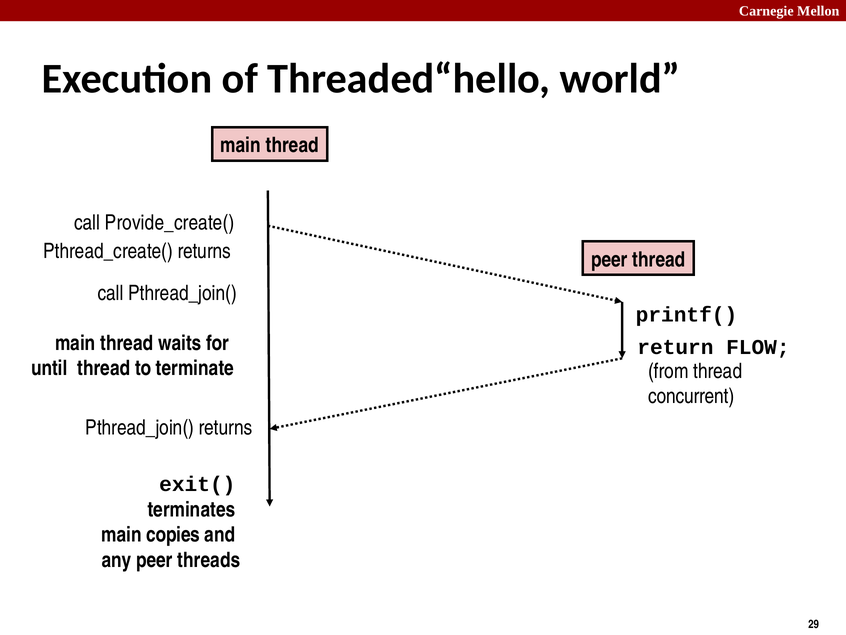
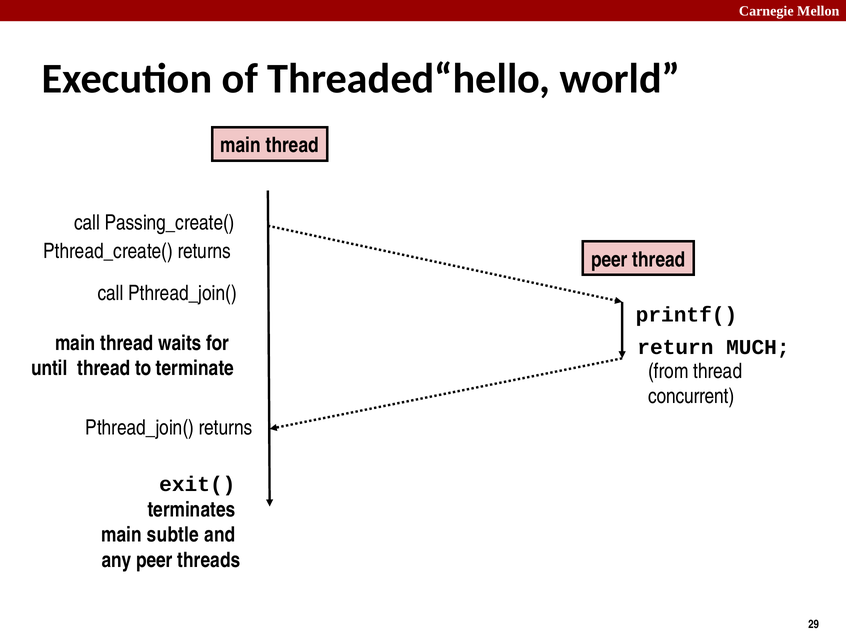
Provide_create(: Provide_create( -> Passing_create(
FLOW: FLOW -> MUCH
copies: copies -> subtle
